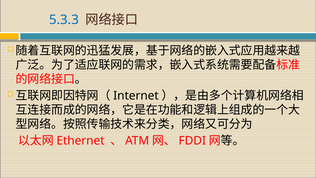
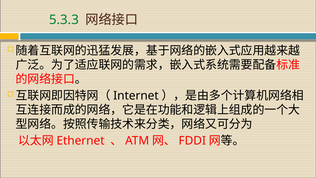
5.3.3 colour: blue -> green
